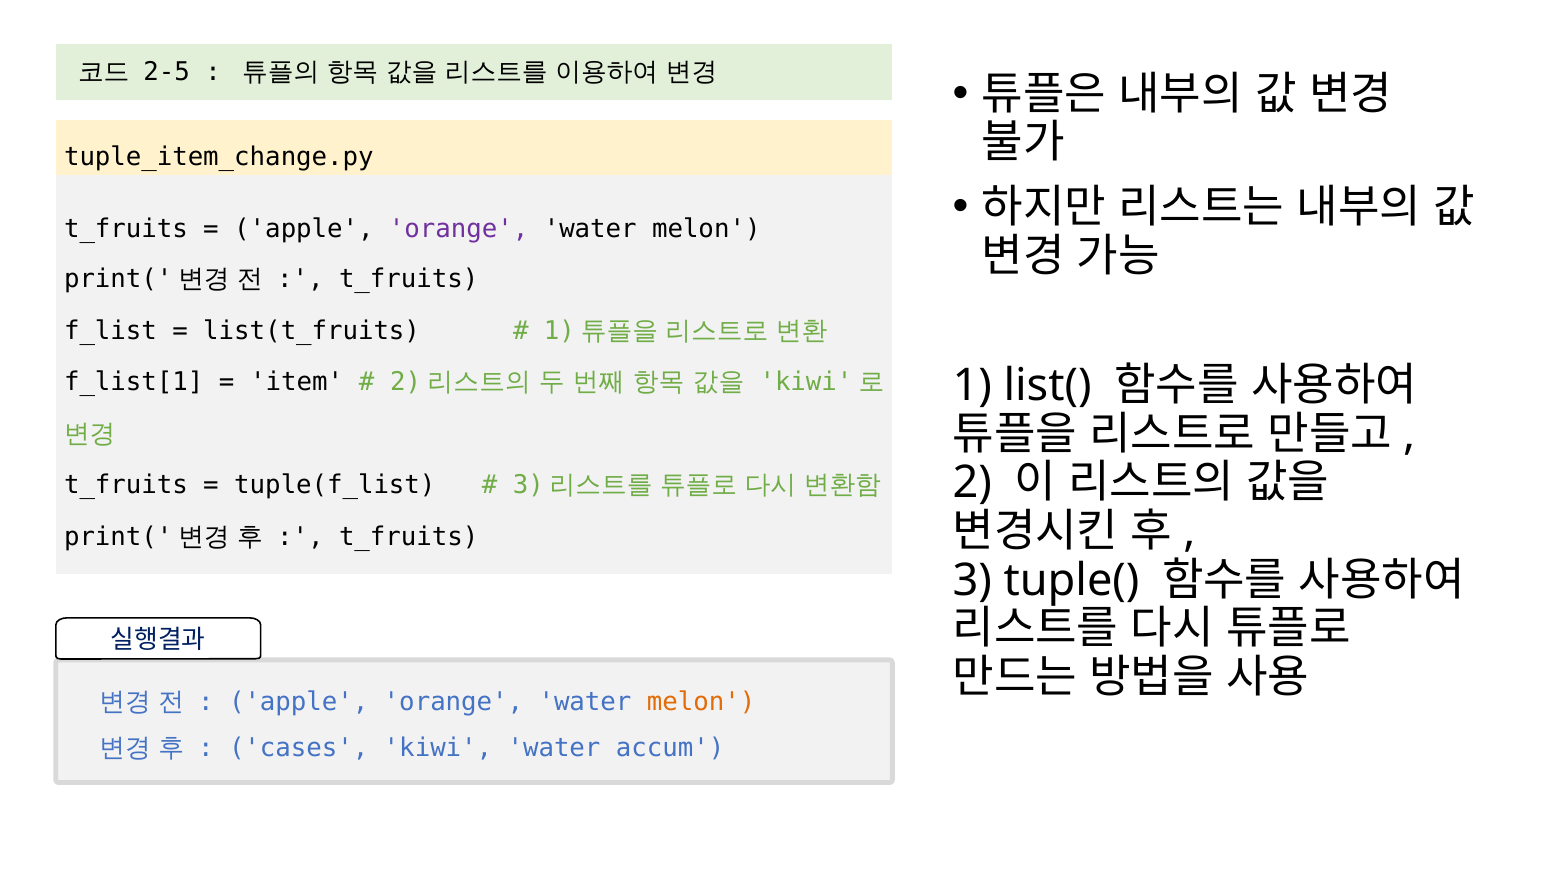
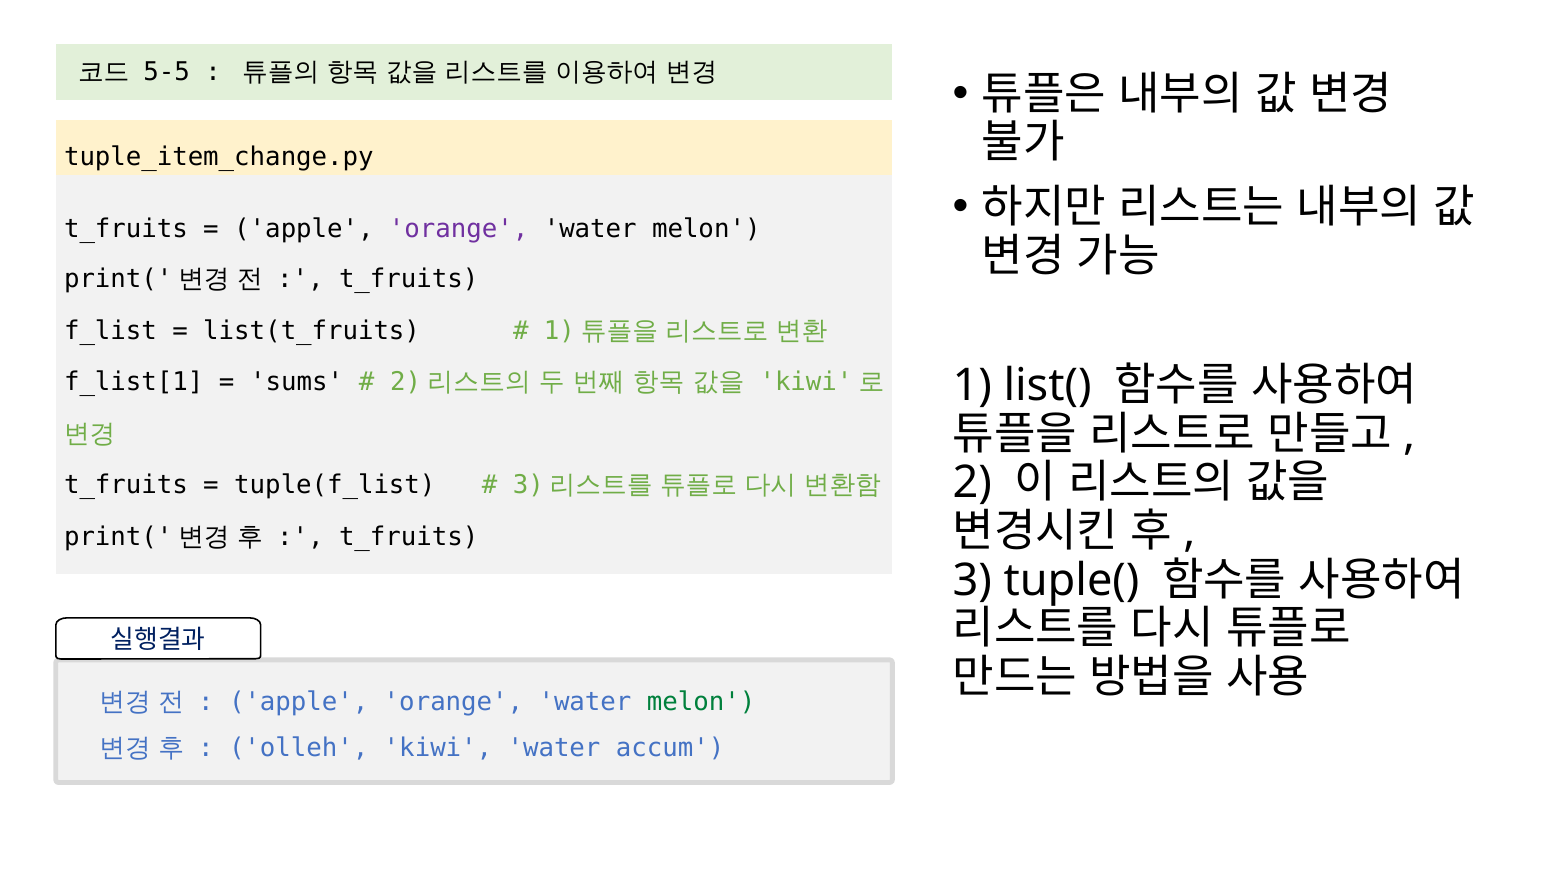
2-5: 2-5 -> 5-5
item: item -> sums
melon at (701, 702) colour: orange -> green
cases: cases -> olleh
